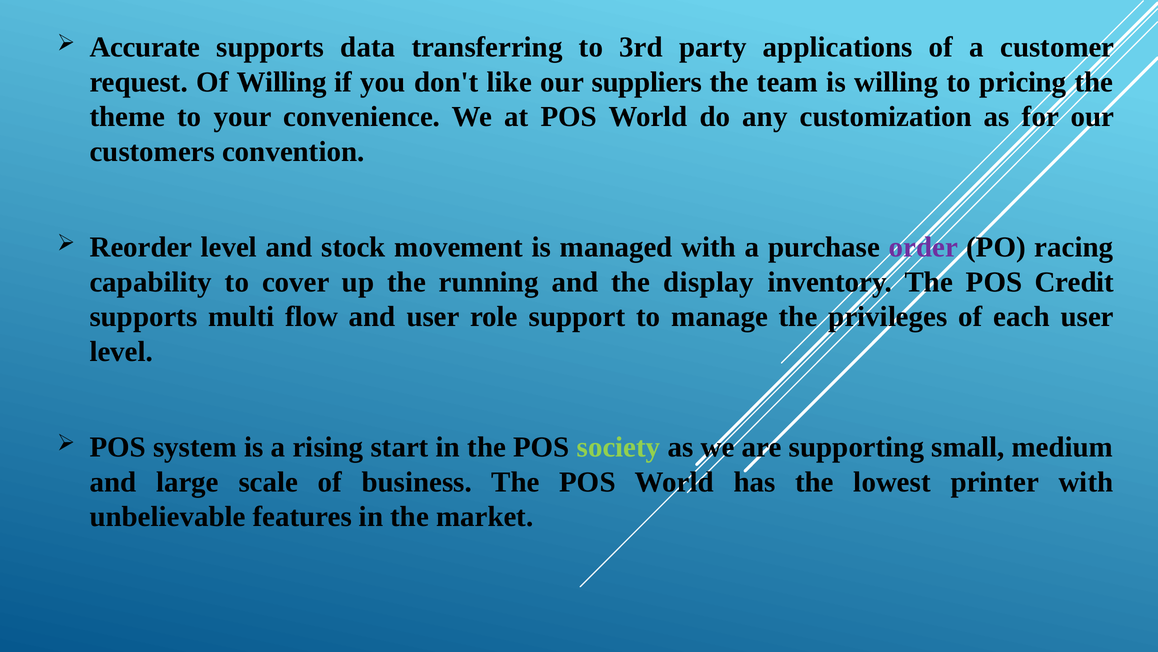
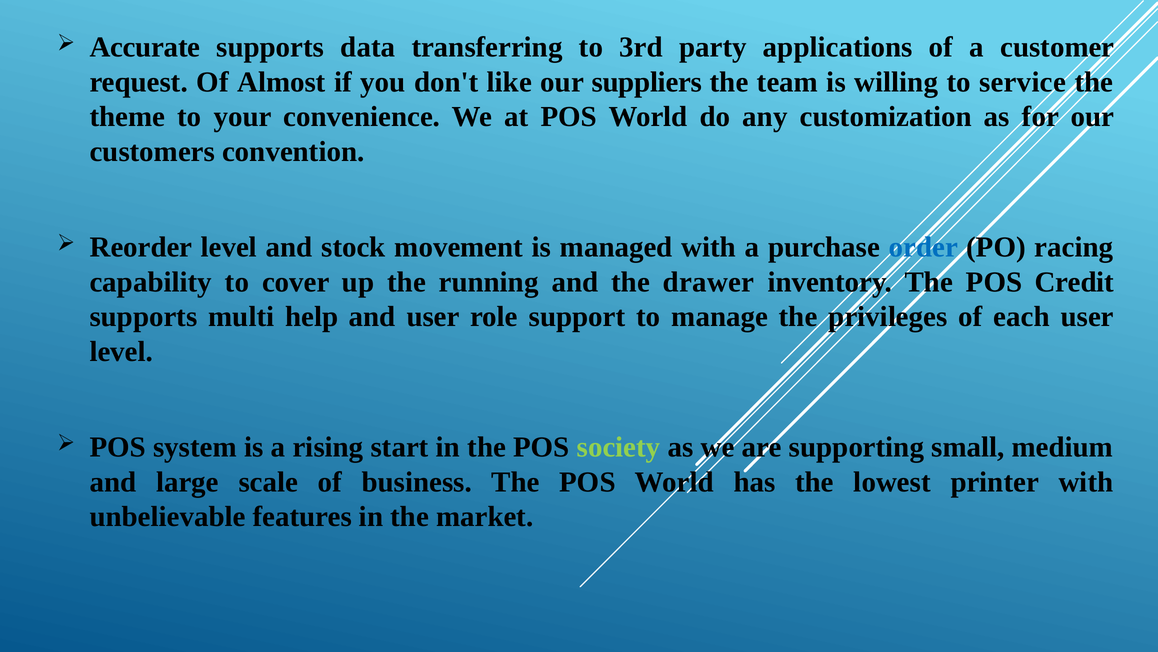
Of Willing: Willing -> Almost
pricing: pricing -> service
order colour: purple -> blue
display: display -> drawer
flow: flow -> help
